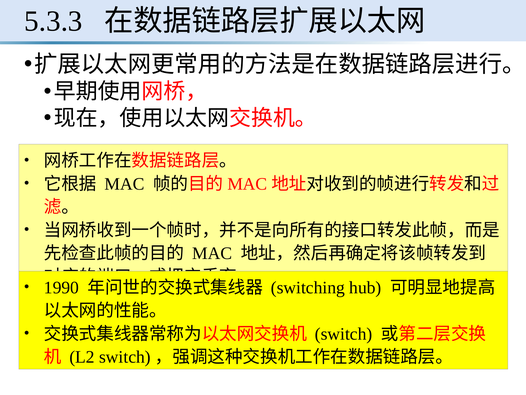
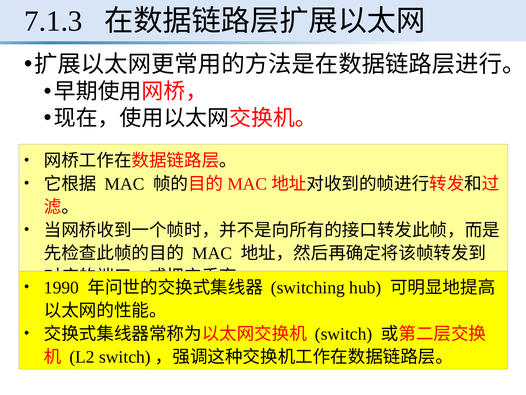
5.3.3: 5.3.3 -> 7.1.3
